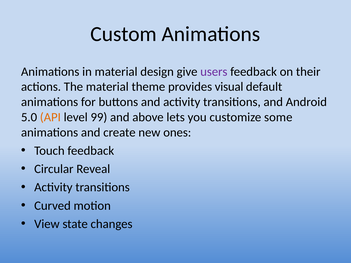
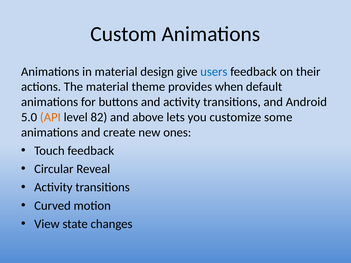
users colour: purple -> blue
visual: visual -> when
99: 99 -> 82
